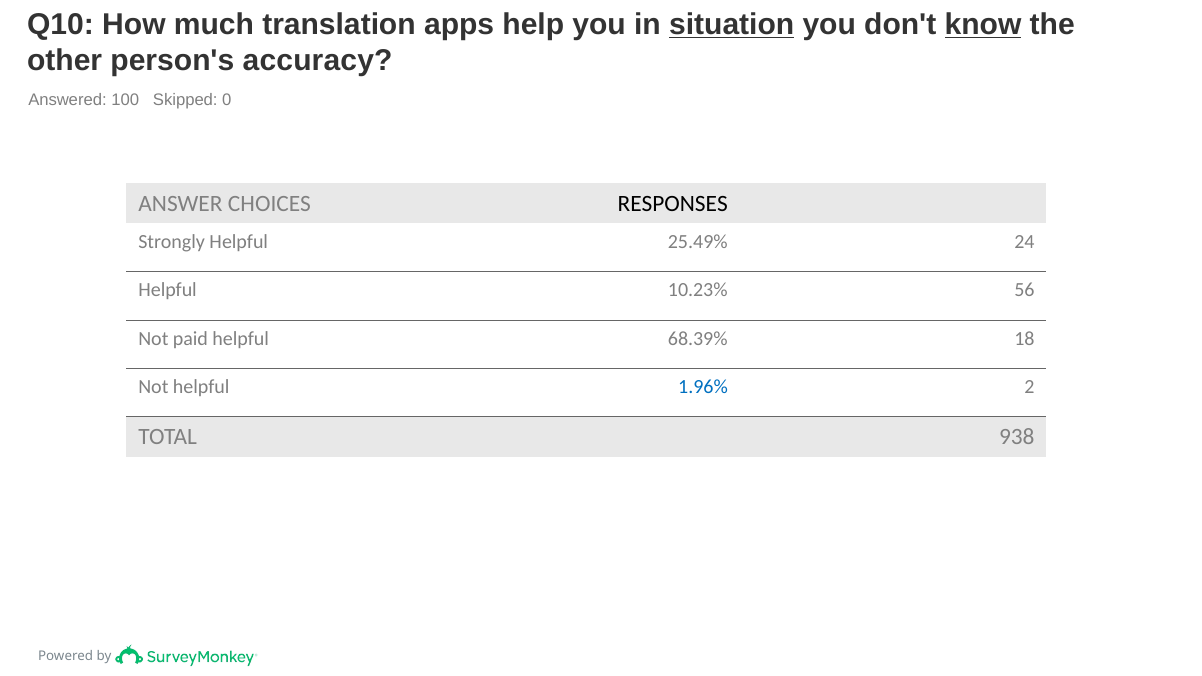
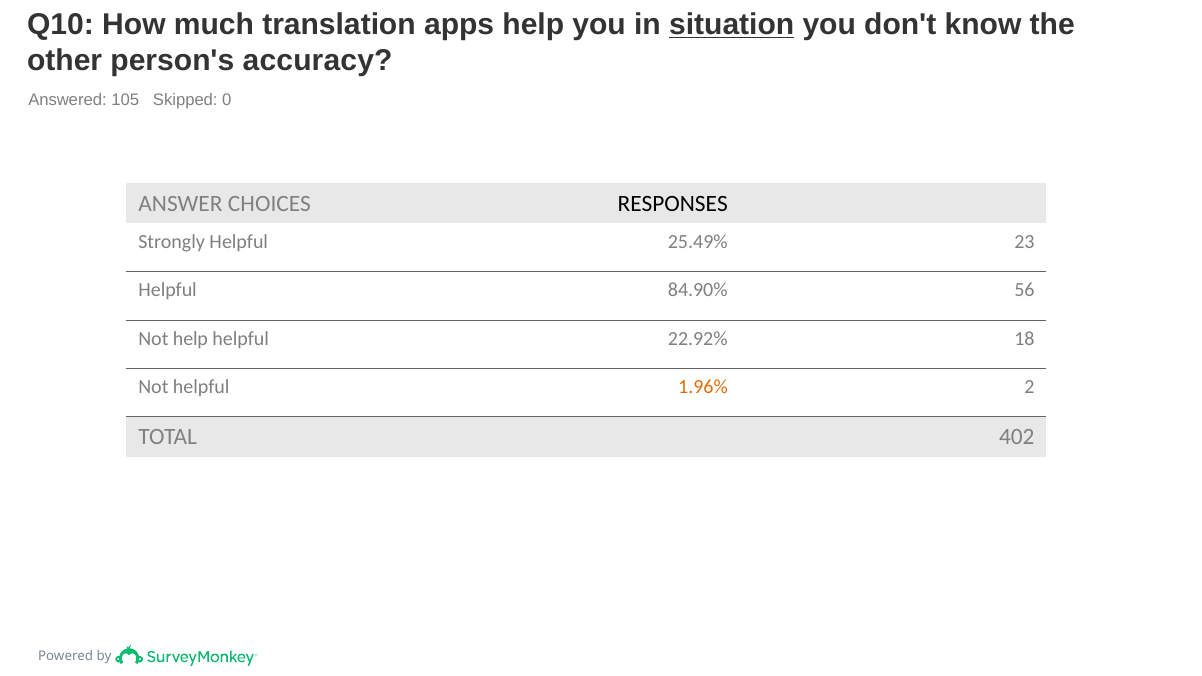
know underline: present -> none
100: 100 -> 105
24: 24 -> 23
10.23%: 10.23% -> 84.90%
Not paid: paid -> help
68.39%: 68.39% -> 22.92%
1.96% colour: blue -> orange
938: 938 -> 402
